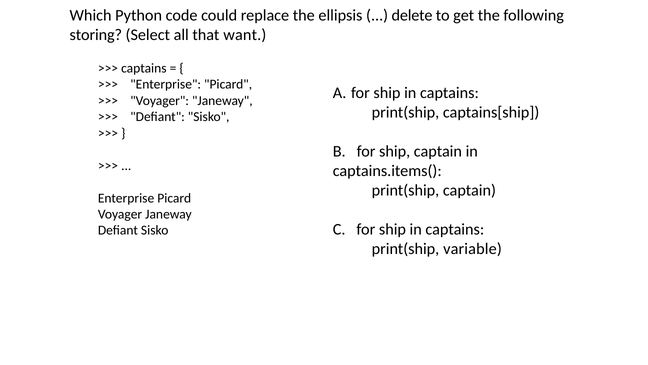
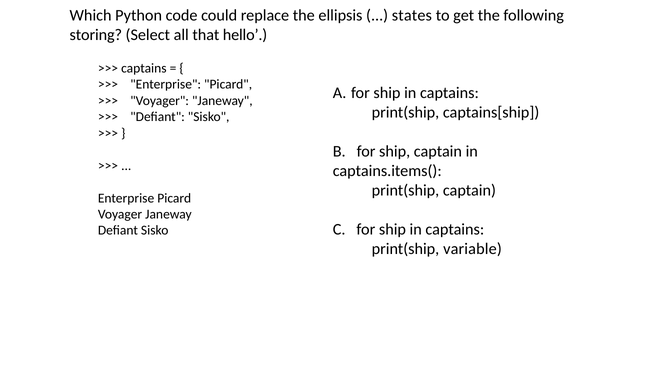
delete: delete -> states
want: want -> helloʼ
